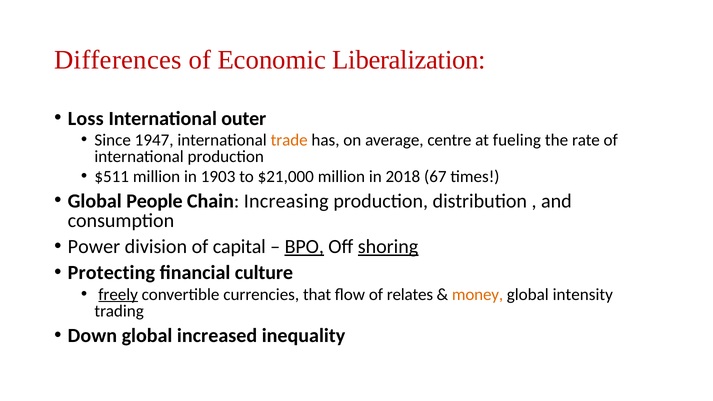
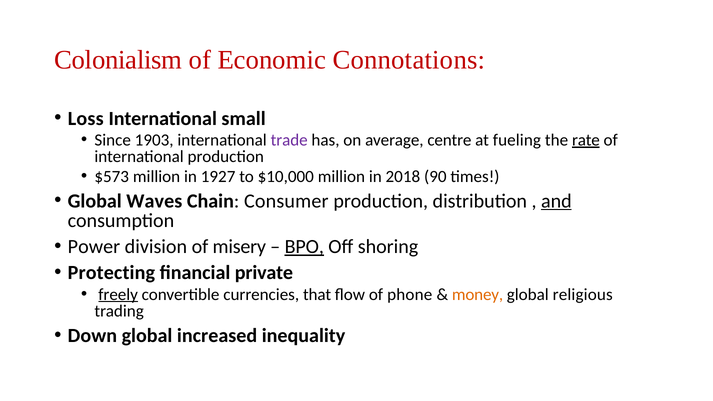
Differences: Differences -> Colonialism
Liberalization: Liberalization -> Connotations
outer: outer -> small
1947: 1947 -> 1903
trade colour: orange -> purple
rate underline: none -> present
$511: $511 -> $573
1903: 1903 -> 1927
$21,000: $21,000 -> $10,000
67: 67 -> 90
People: People -> Waves
Increasing: Increasing -> Consumer
and underline: none -> present
capital: capital -> misery
shoring underline: present -> none
culture: culture -> private
relates: relates -> phone
intensity: intensity -> religious
